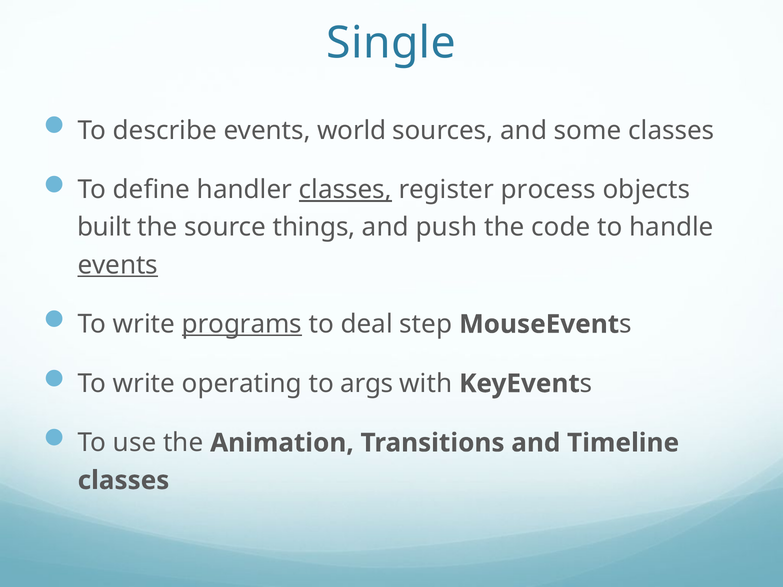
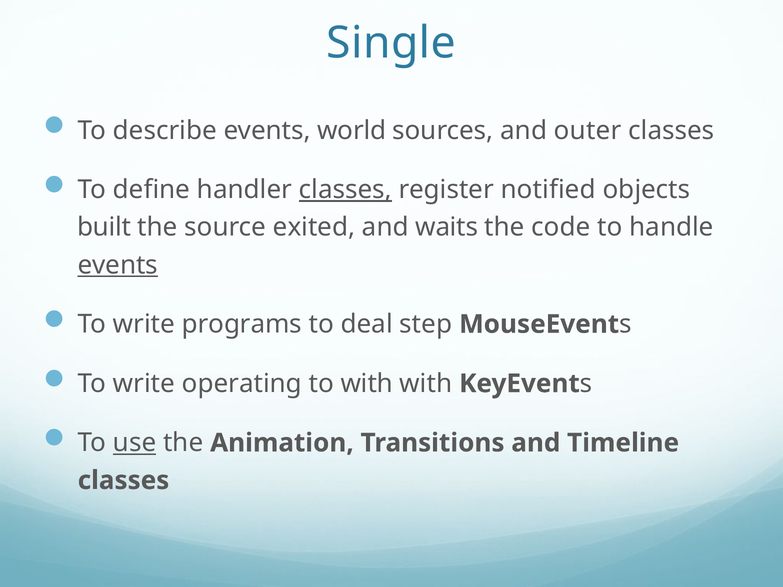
some: some -> outer
process: process -> notified
things: things -> exited
push: push -> waits
programs underline: present -> none
to args: args -> with
use underline: none -> present
